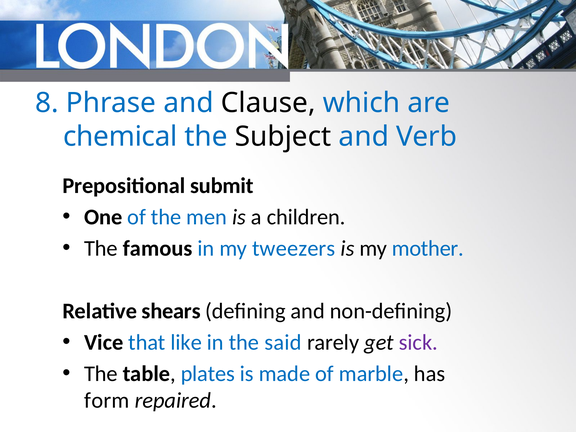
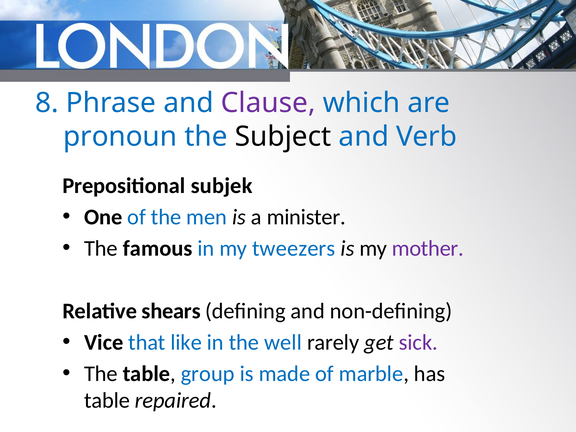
Clause colour: black -> purple
chemical: chemical -> pronoun
submit: submit -> subjek
children: children -> minister
mother colour: blue -> purple
said: said -> well
plates: plates -> group
form at (107, 400): form -> table
